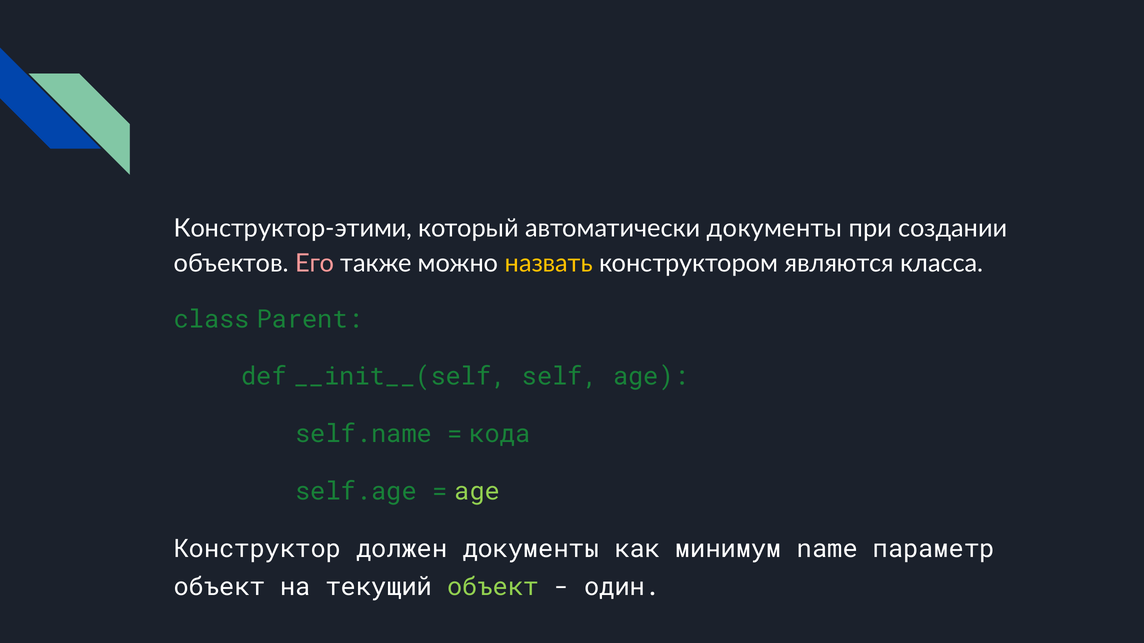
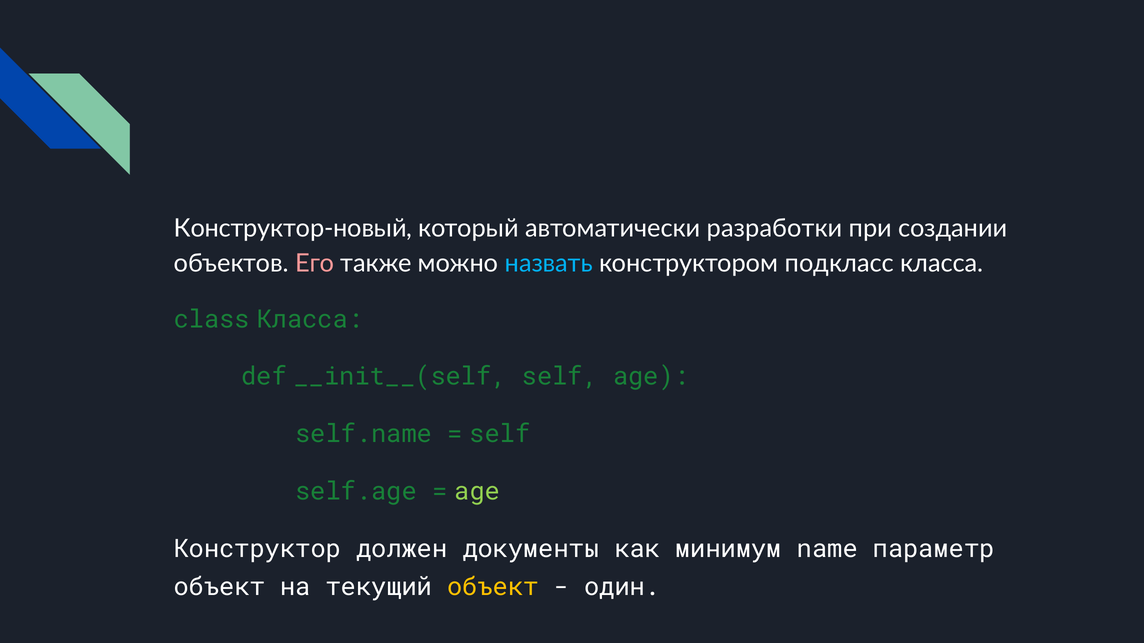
Конструктор-этими: Конструктор-этими -> Конструктор-новый
автоматически документы: документы -> разработки
назвать colour: yellow -> light blue
являются: являются -> подкласс
class Parent: Parent -> Класса
кода at (500, 434): кода -> self
объект at (493, 588) colour: light green -> yellow
